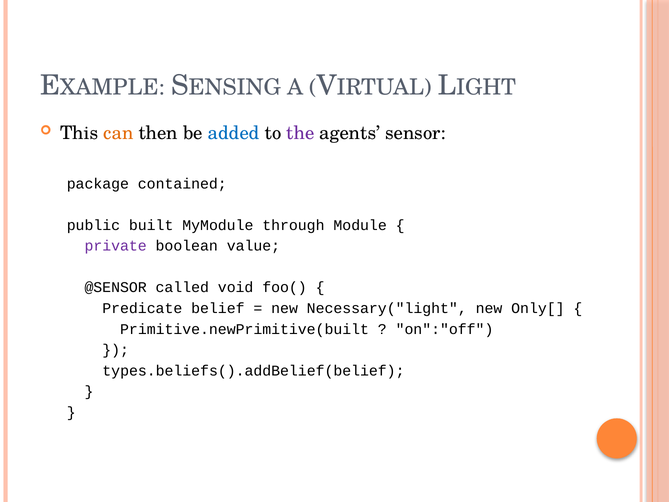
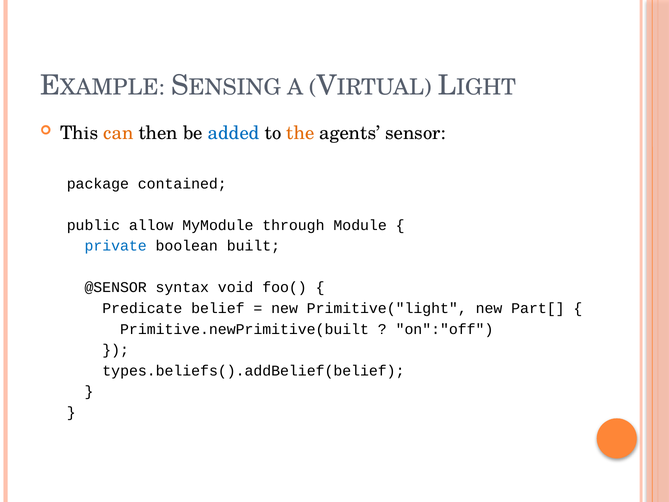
the colour: purple -> orange
built: built -> allow
private colour: purple -> blue
value: value -> built
called: called -> syntax
Necessary("light: Necessary("light -> Primitive("light
Only[: Only[ -> Part[
